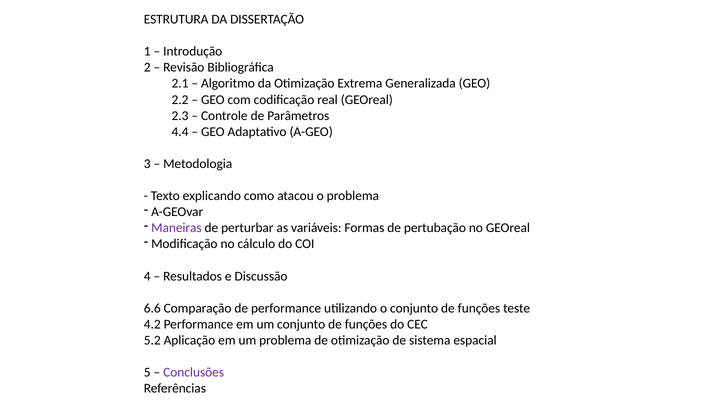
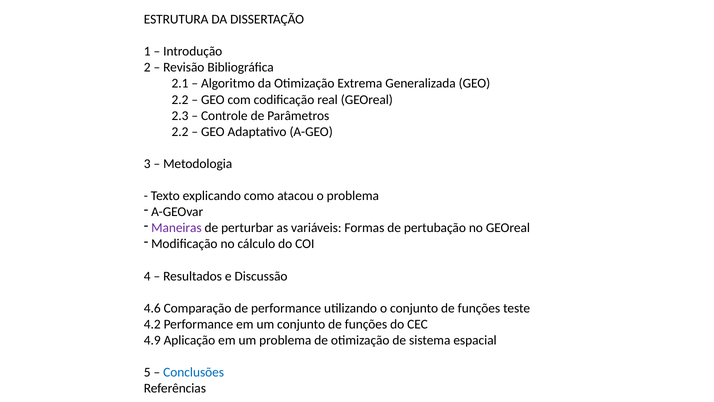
4.4 at (180, 132): 4.4 -> 2.2
6.6: 6.6 -> 4.6
5.2: 5.2 -> 4.9
Conclusões colour: purple -> blue
